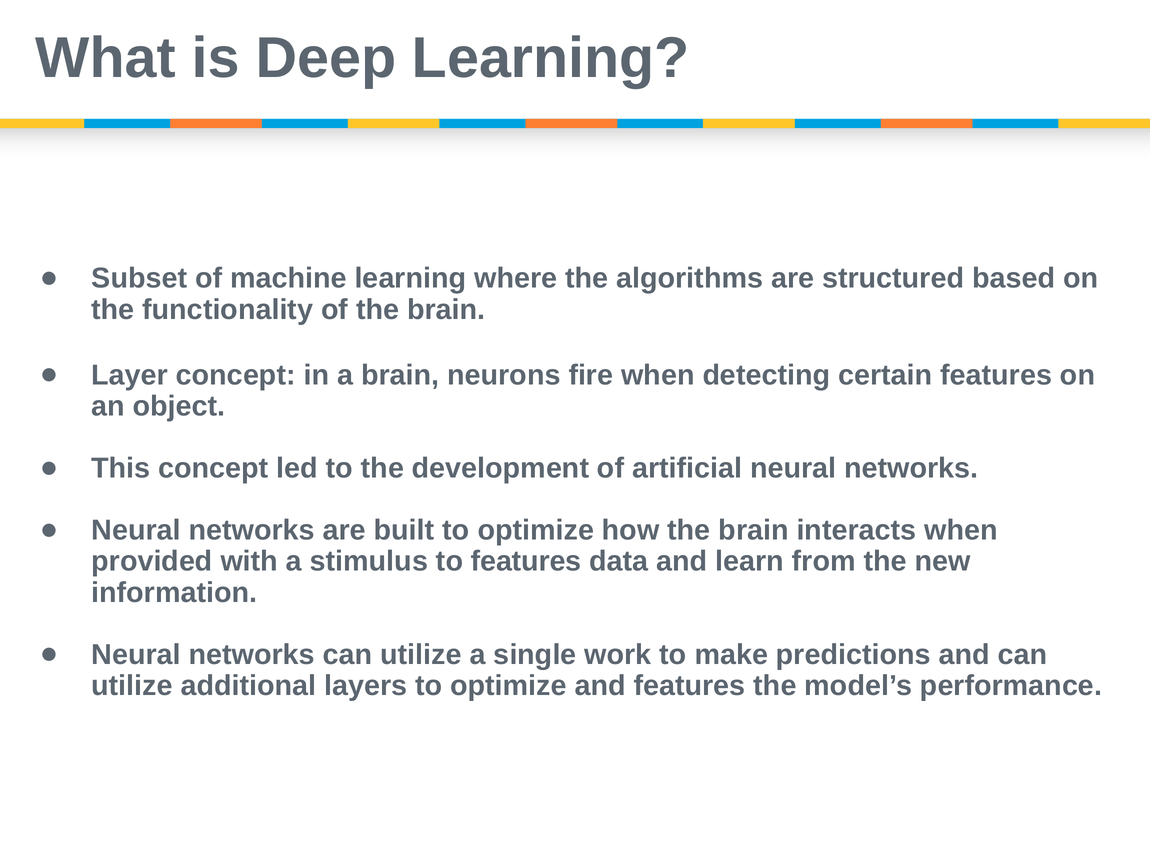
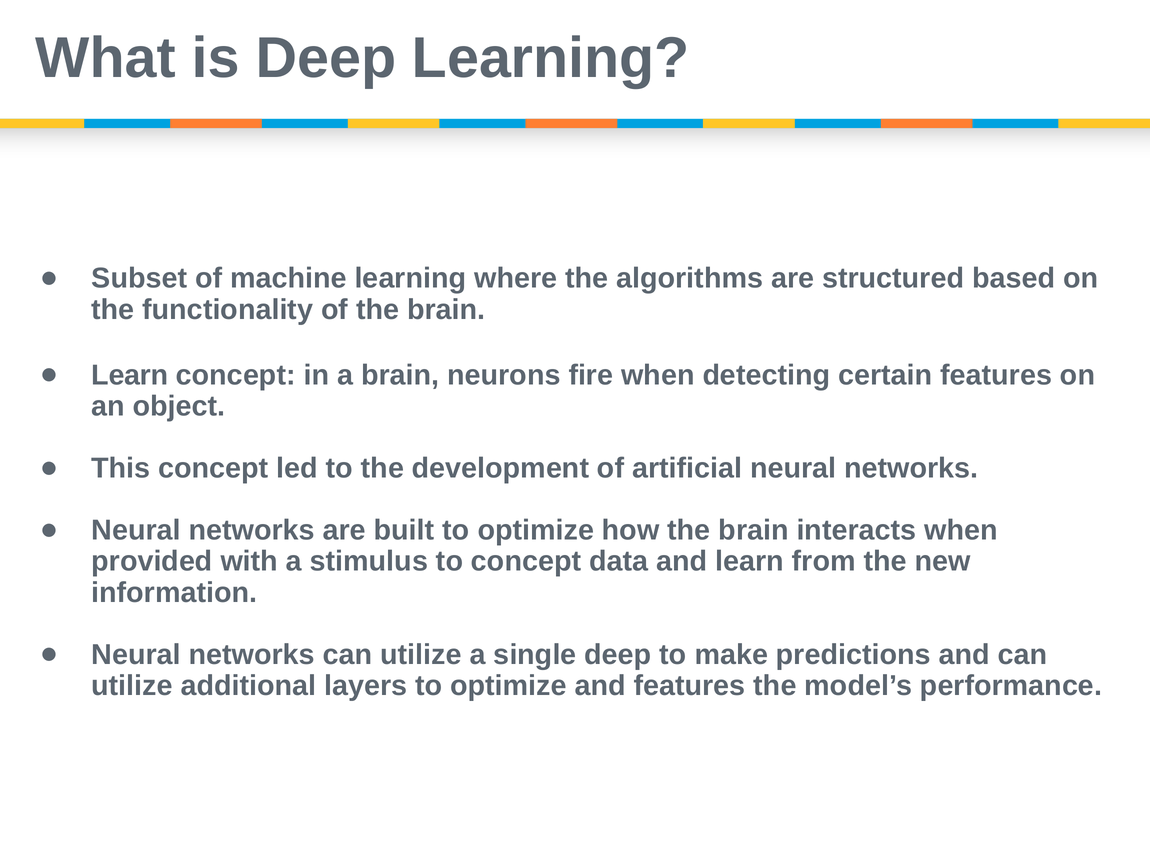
Layer at (130, 375): Layer -> Learn
to features: features -> concept
single work: work -> deep
